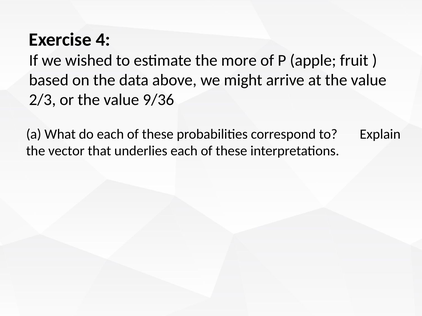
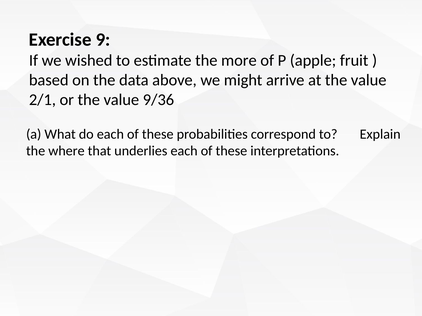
4: 4 -> 9
2/3: 2/3 -> 2/1
vector: vector -> where
